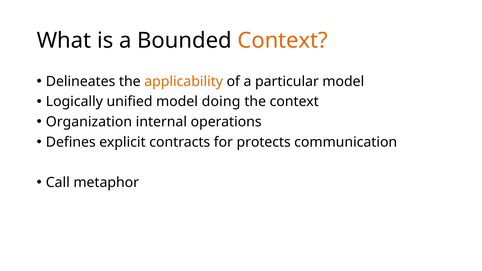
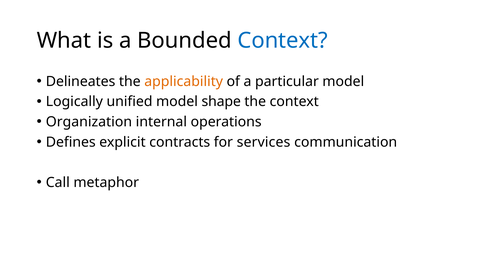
Context at (283, 40) colour: orange -> blue
doing: doing -> shape
protects: protects -> services
